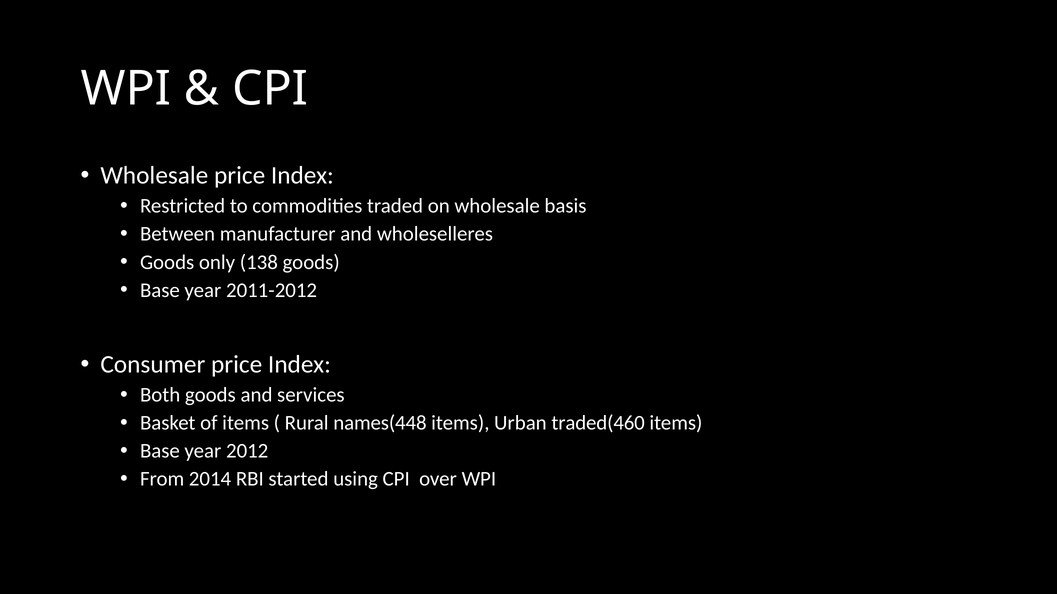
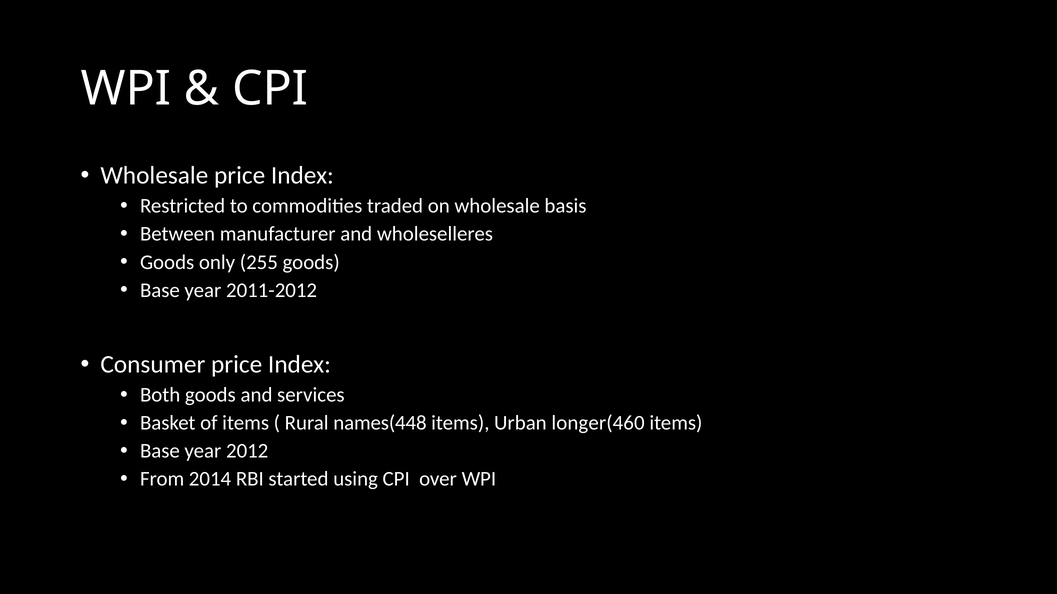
138: 138 -> 255
traded(460: traded(460 -> longer(460
